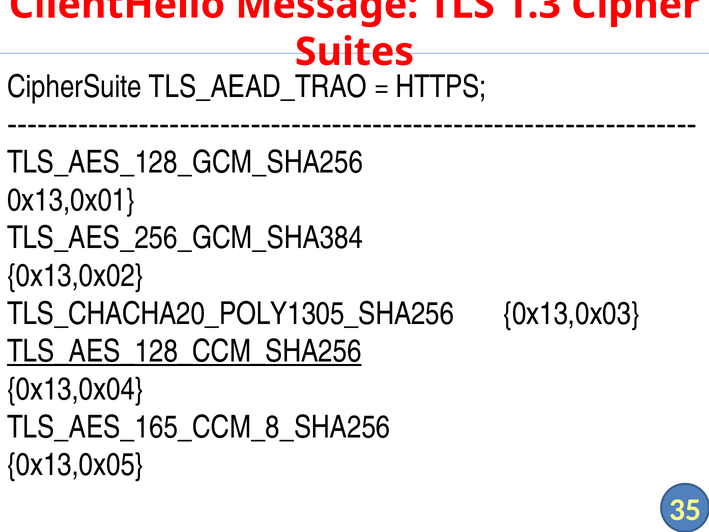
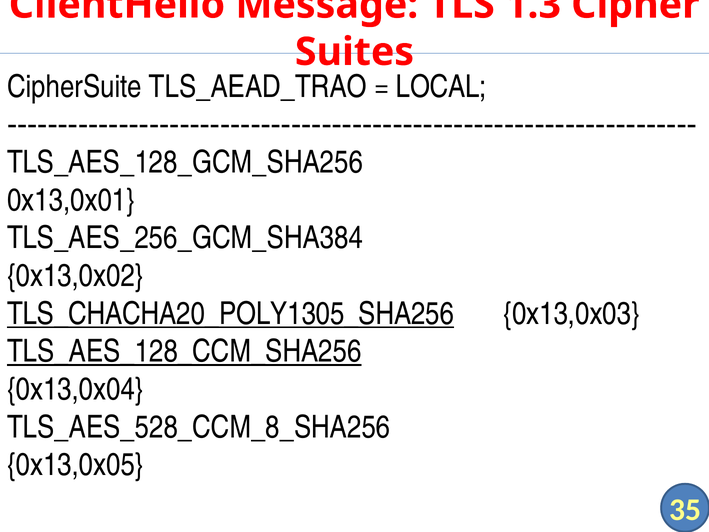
HTTPS: HTTPS -> LOCAL
TLS_CHACHA20_POLY1305_SHA256 underline: none -> present
TLS_AES_165_CCM_8_SHA256: TLS_AES_165_CCM_8_SHA256 -> TLS_AES_528_CCM_8_SHA256
